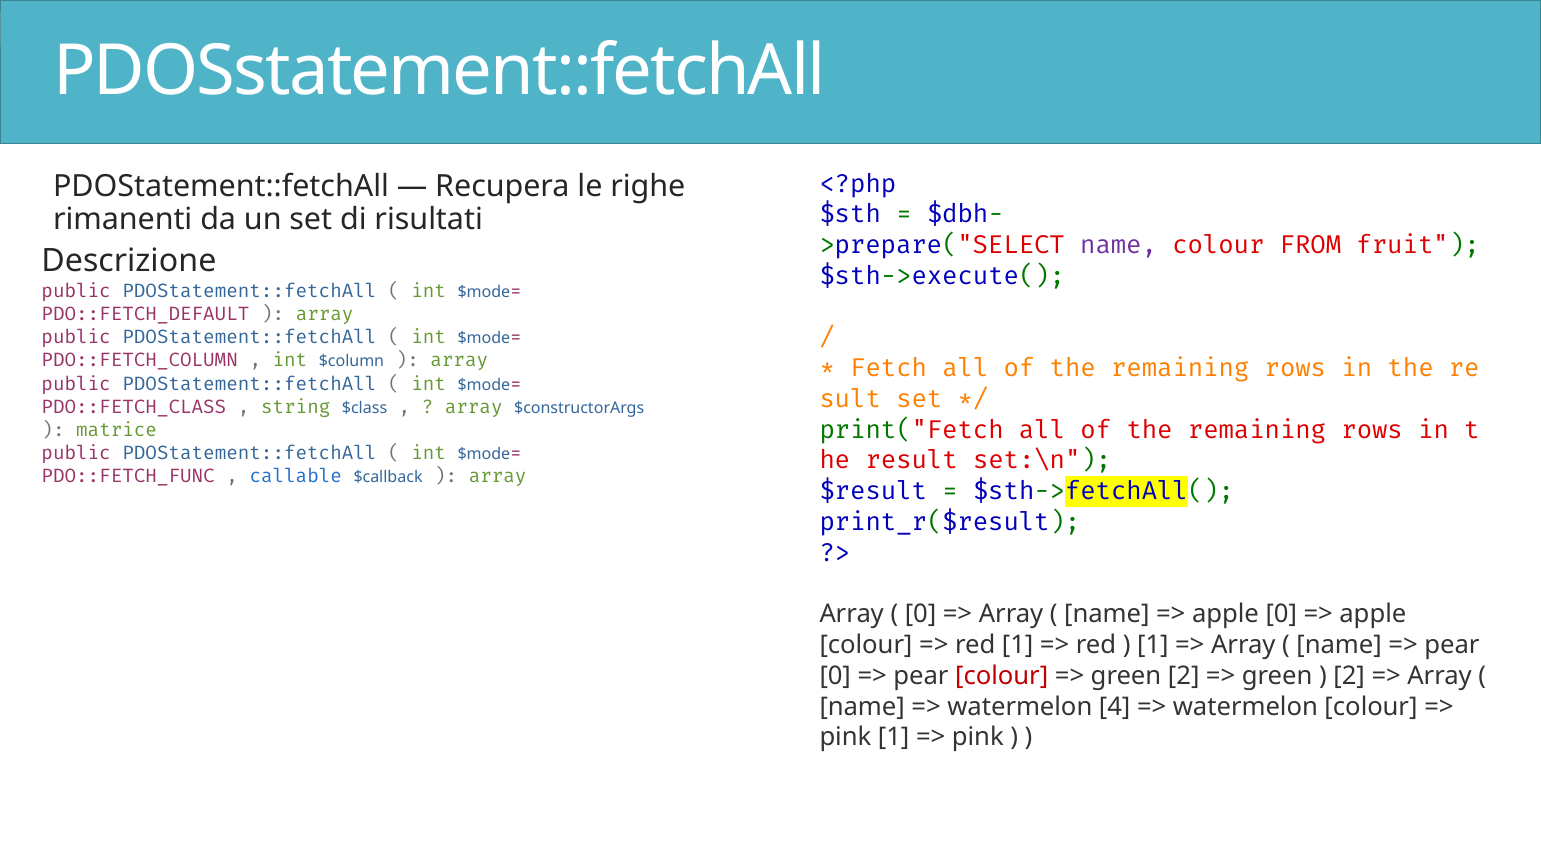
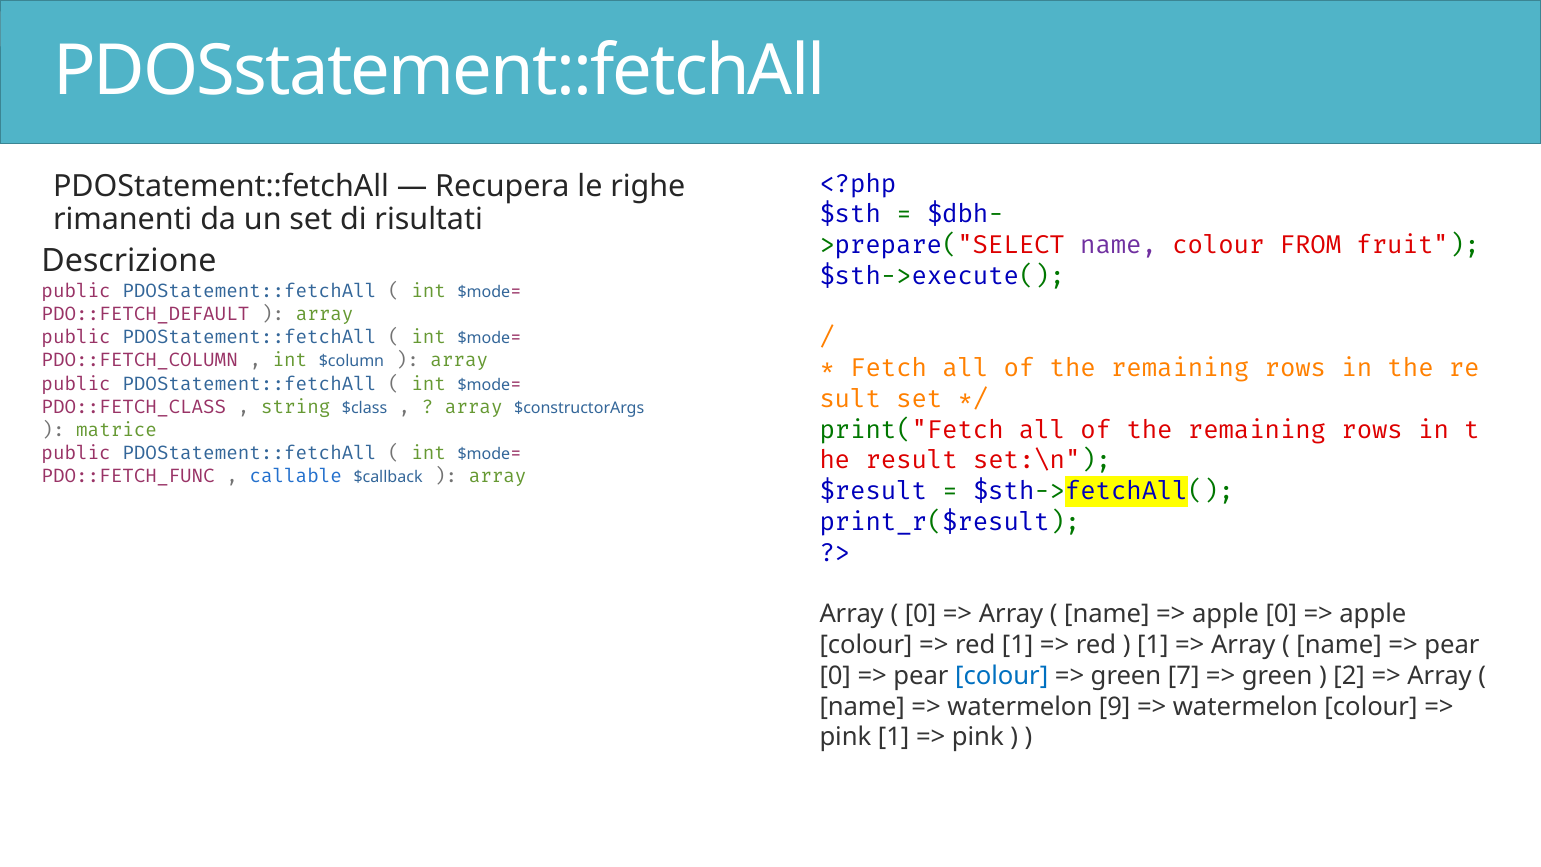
colour at (1002, 676) colour: red -> blue
green 2: 2 -> 7
4: 4 -> 9
